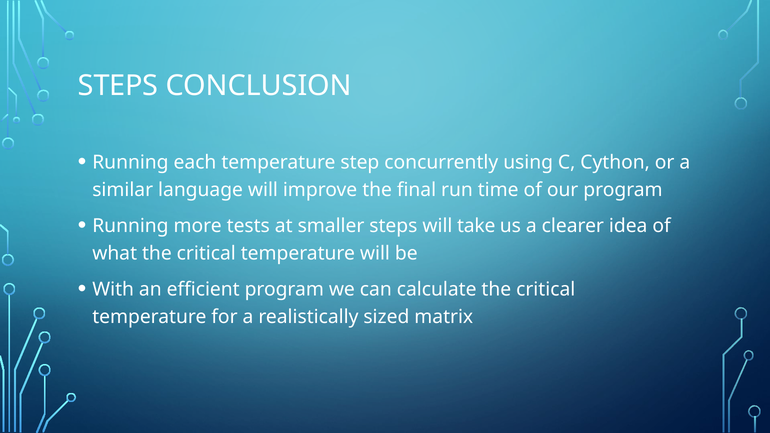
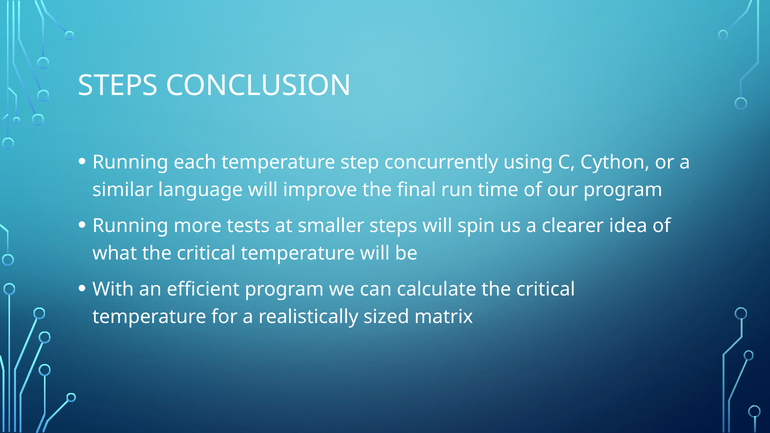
take: take -> spin
